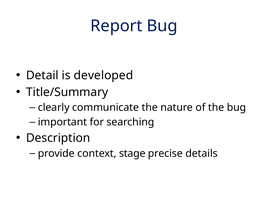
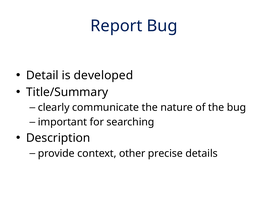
stage: stage -> other
